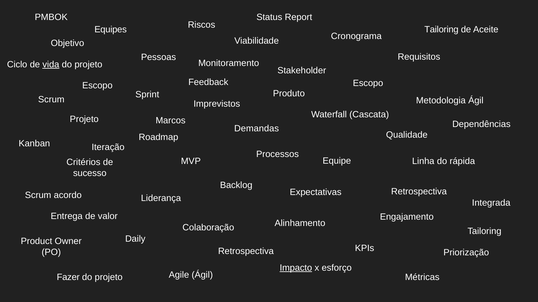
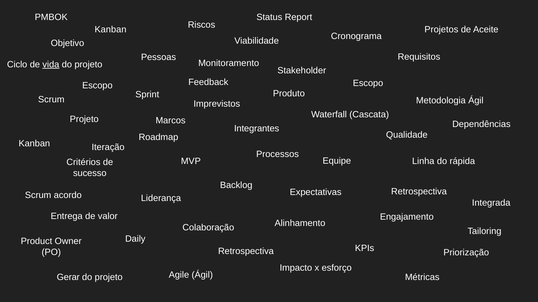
Equipes at (111, 30): Equipes -> Kanban
Tailoring at (441, 30): Tailoring -> Projetos
Demandas: Demandas -> Integrantes
Impacto underline: present -> none
Fazer: Fazer -> Gerar
